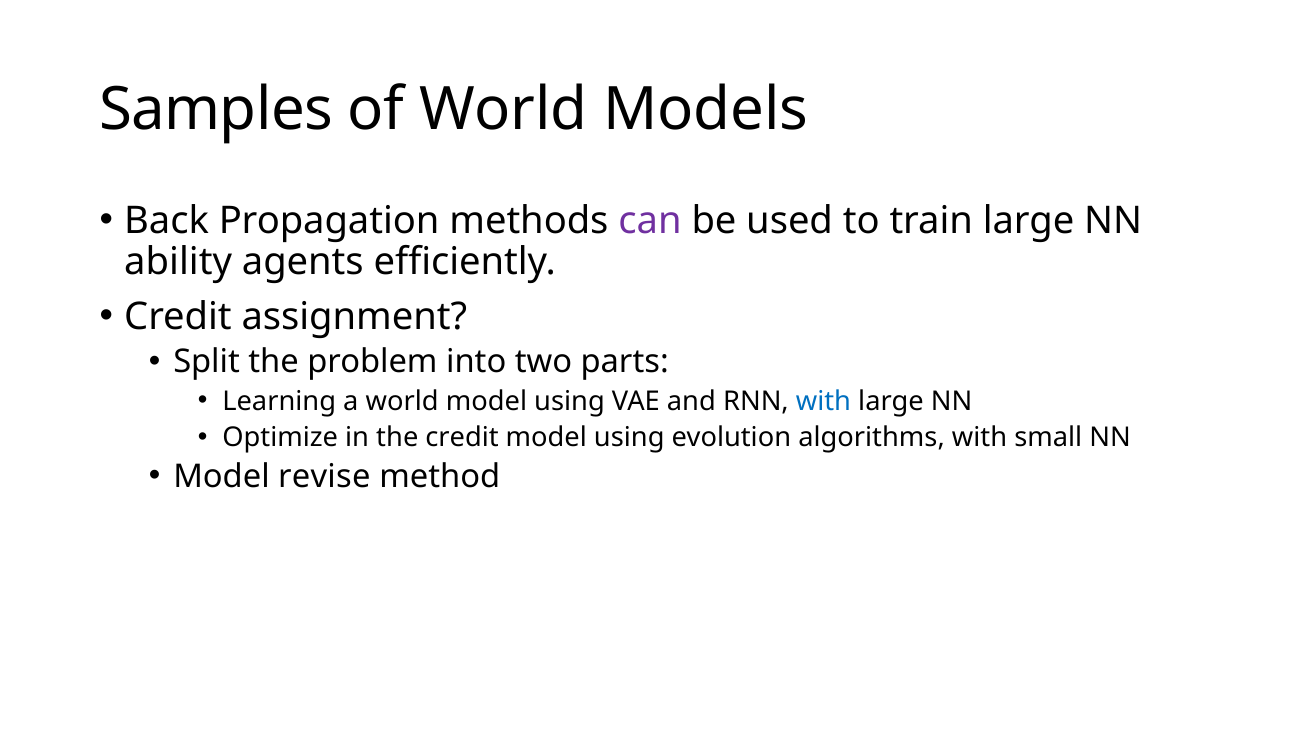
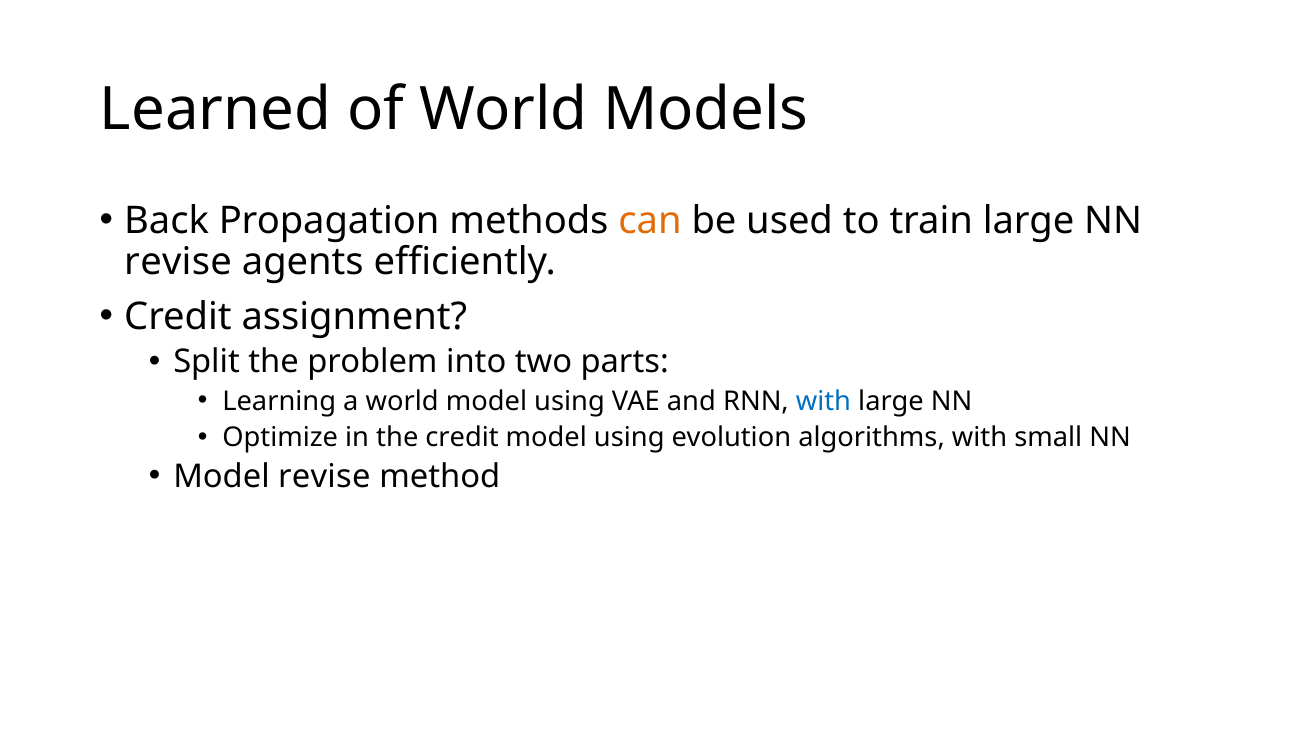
Samples: Samples -> Learned
can colour: purple -> orange
ability at (178, 262): ability -> revise
